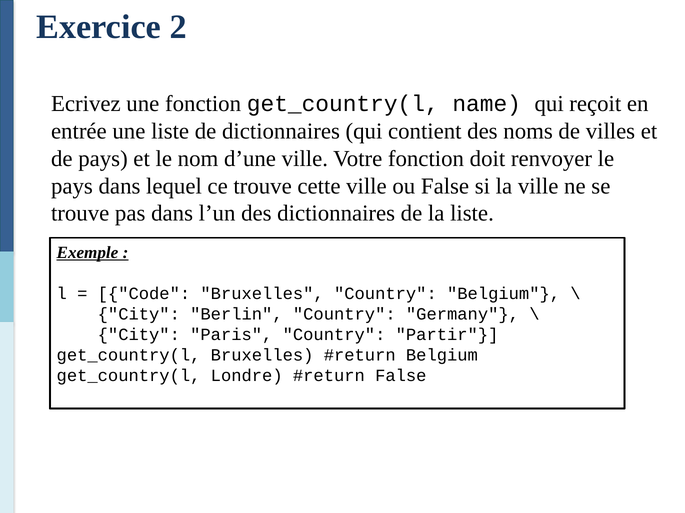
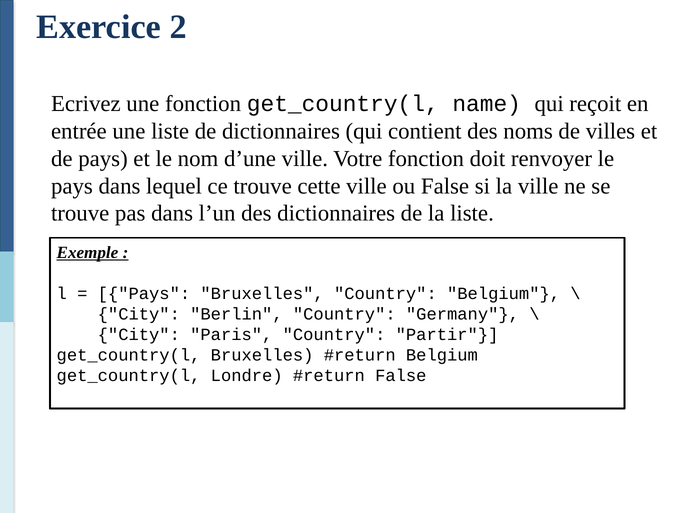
Code at (144, 294): Code -> Pays
